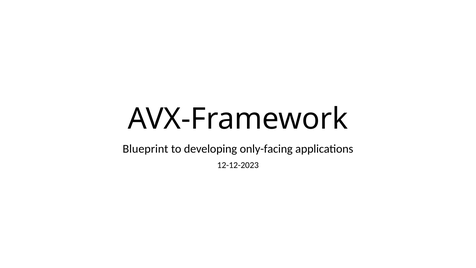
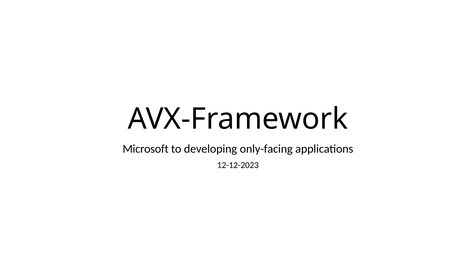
Blueprint: Blueprint -> Microsoft
